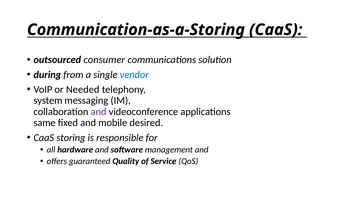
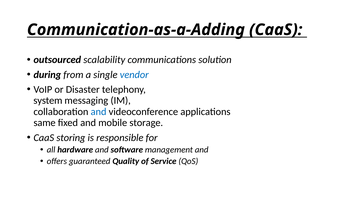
Communication-as-a-Storing: Communication-as-a-Storing -> Communication-as-a-Adding
consumer: consumer -> scalability
Needed: Needed -> Disaster
and at (99, 111) colour: purple -> blue
desired: desired -> storage
